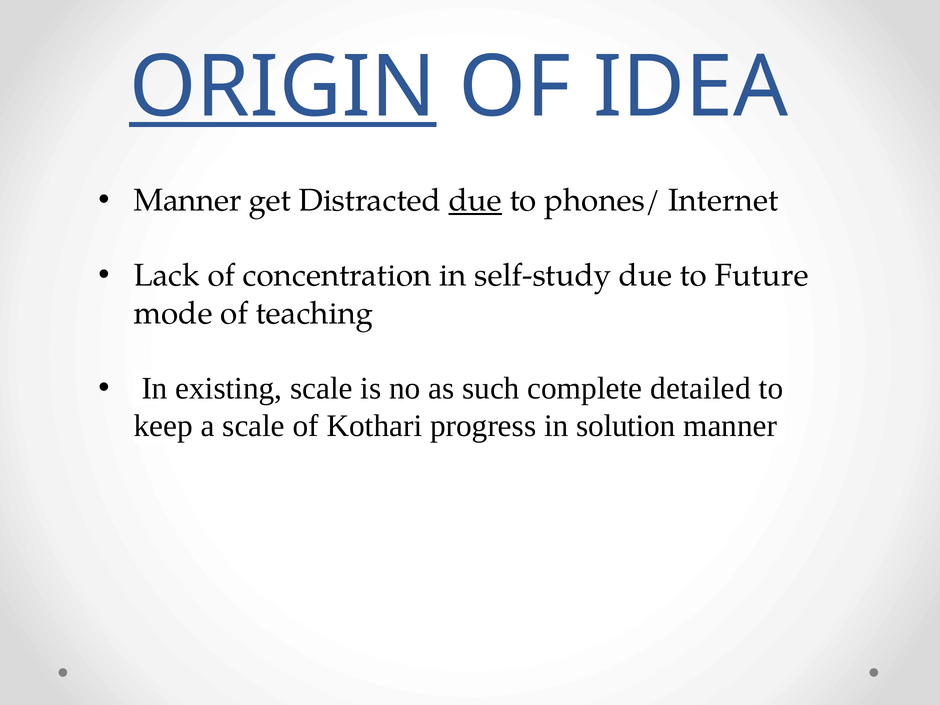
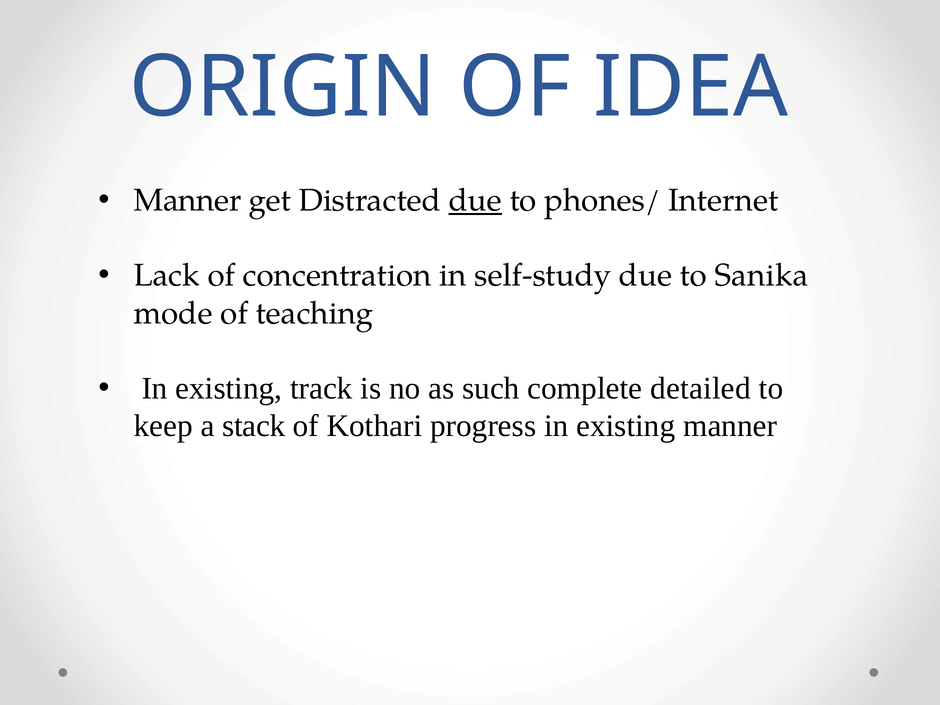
ORIGIN underline: present -> none
Future: Future -> Sanika
existing scale: scale -> track
a scale: scale -> stack
progress in solution: solution -> existing
